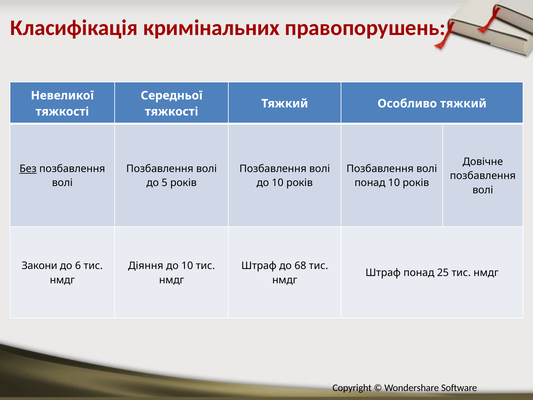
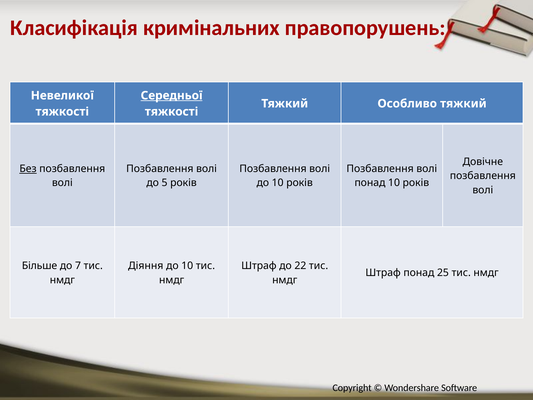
Середньої underline: none -> present
Закони: Закони -> Більше
6: 6 -> 7
68: 68 -> 22
